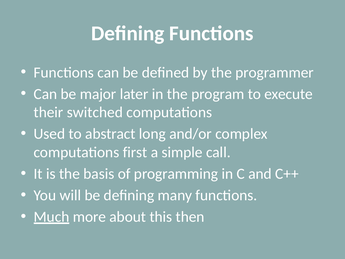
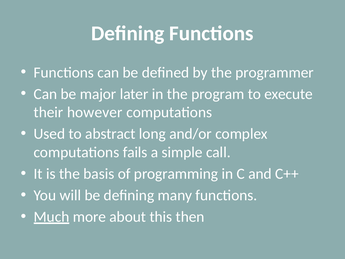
switched: switched -> however
first: first -> fails
